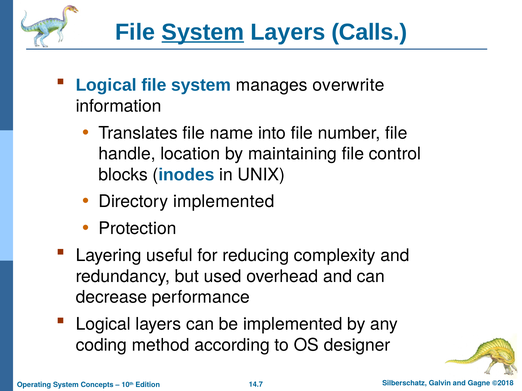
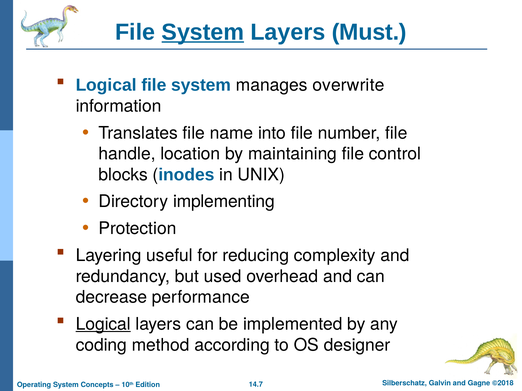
Calls: Calls -> Must
Directory implemented: implemented -> implementing
Logical at (103, 324) underline: none -> present
